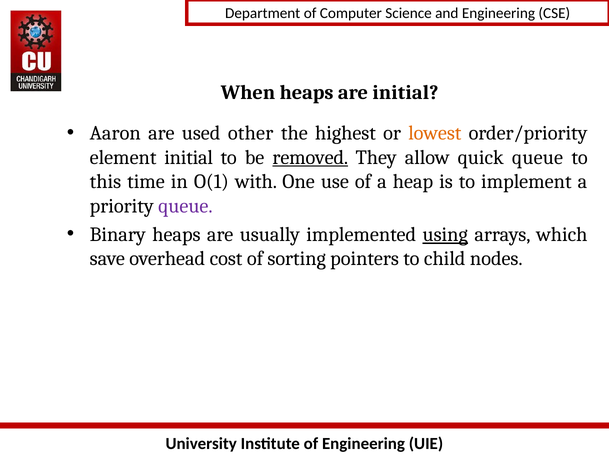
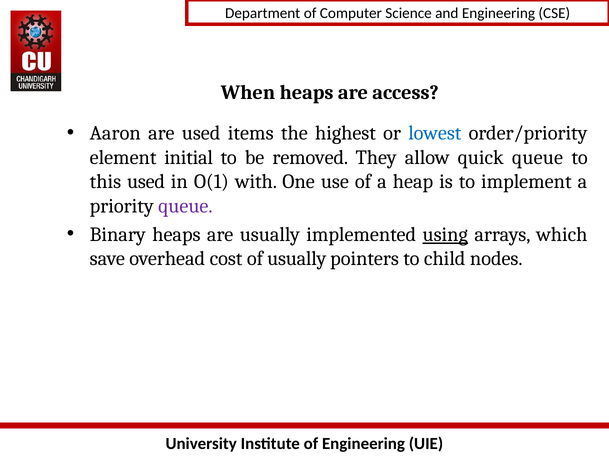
are initial: initial -> access
other: other -> items
lowest colour: orange -> blue
removed underline: present -> none
this time: time -> used
of sorting: sorting -> usually
